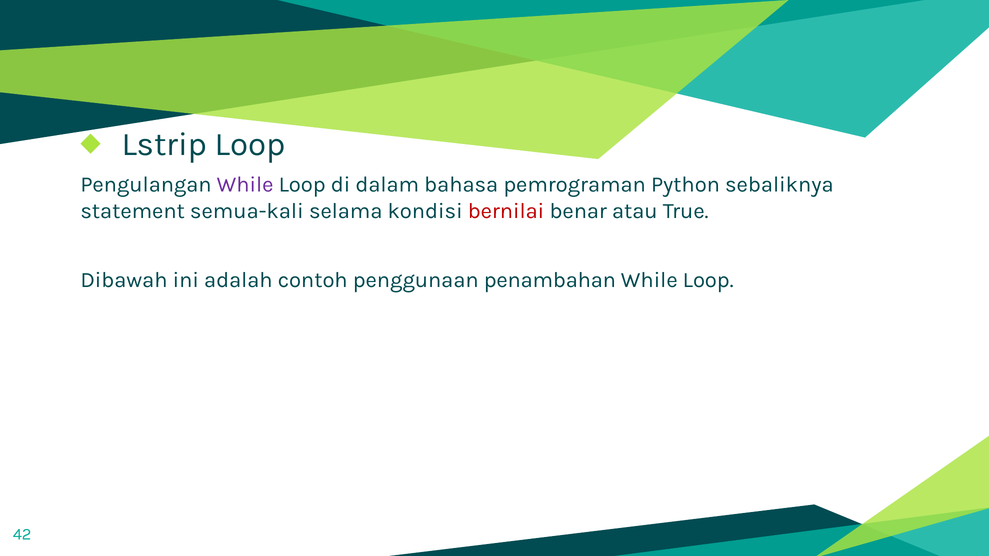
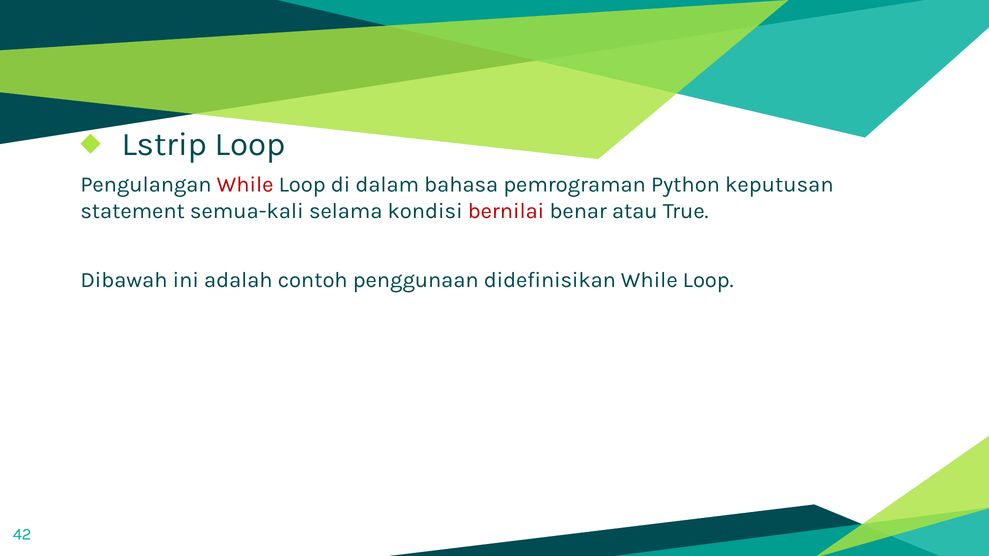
While at (245, 185) colour: purple -> red
sebaliknya: sebaliknya -> keputusan
penambahan: penambahan -> didefinisikan
